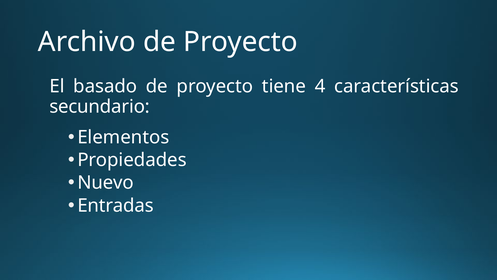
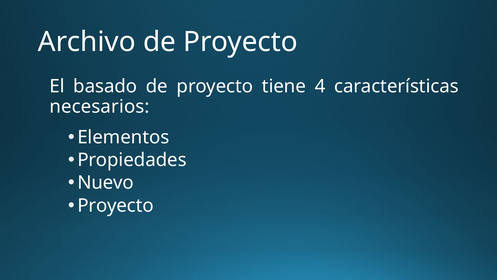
secundario: secundario -> necesarios
Entradas at (116, 205): Entradas -> Proyecto
